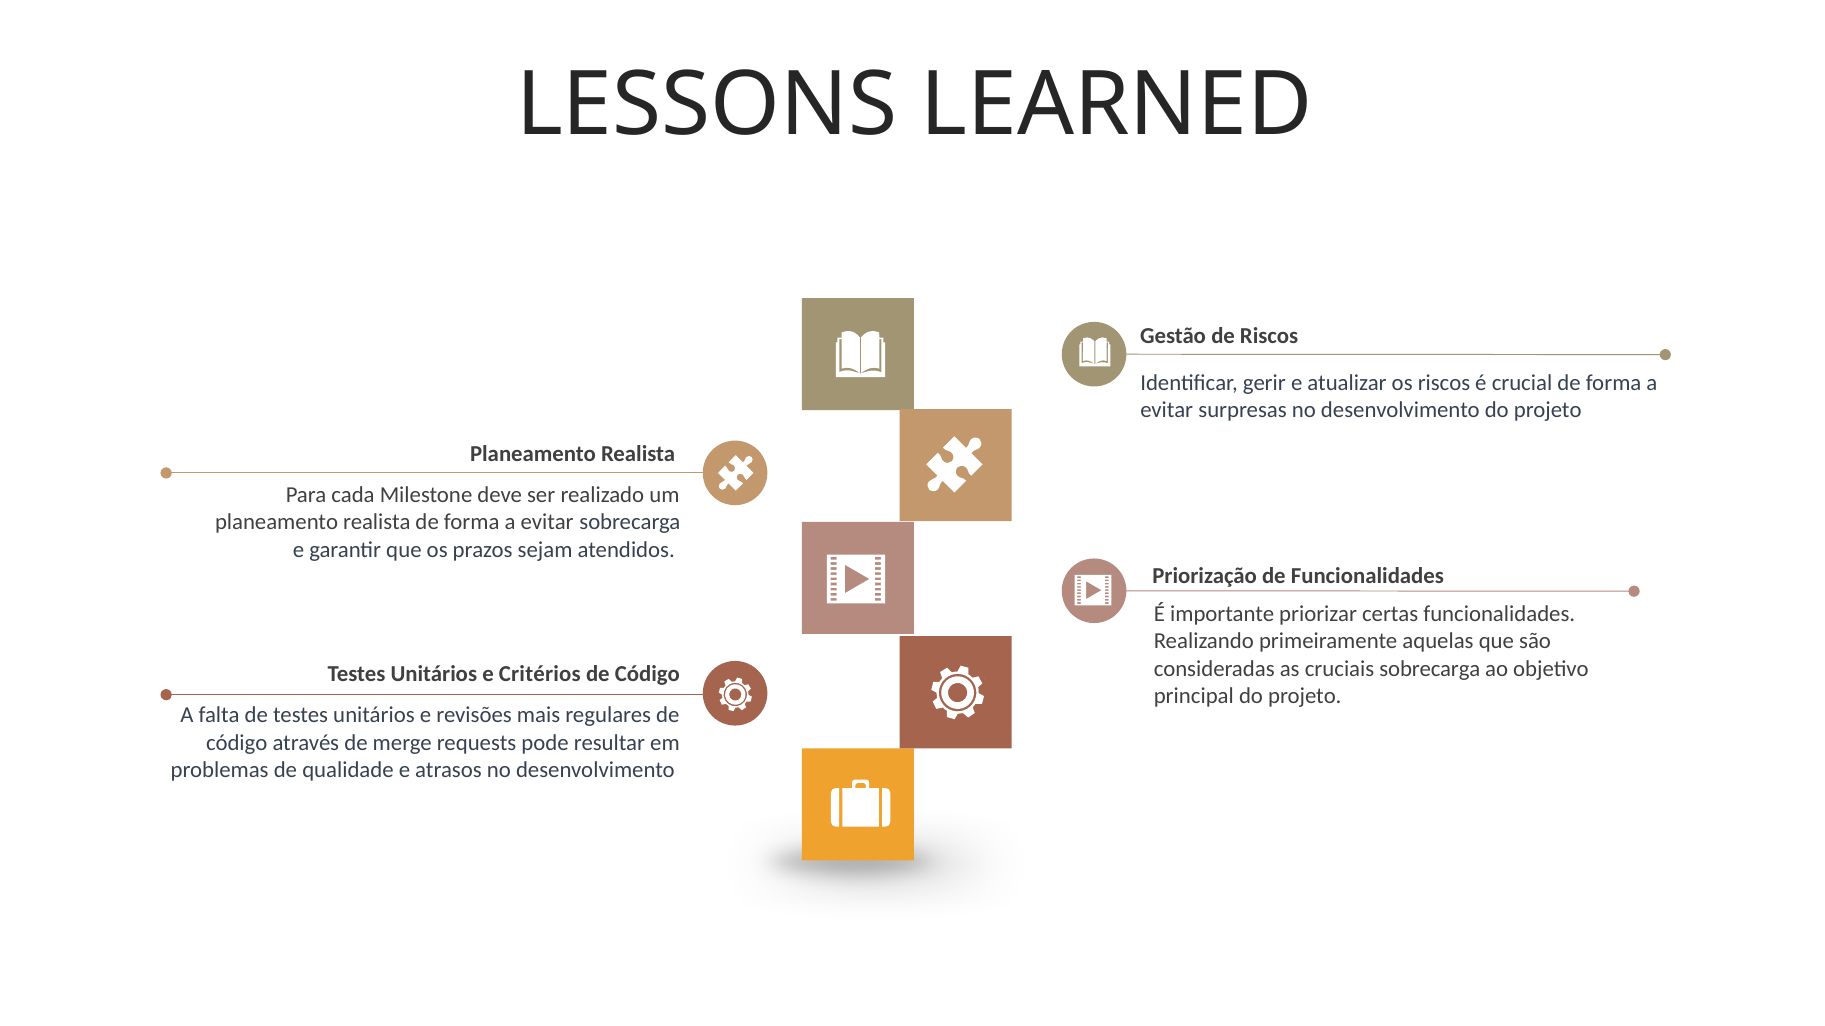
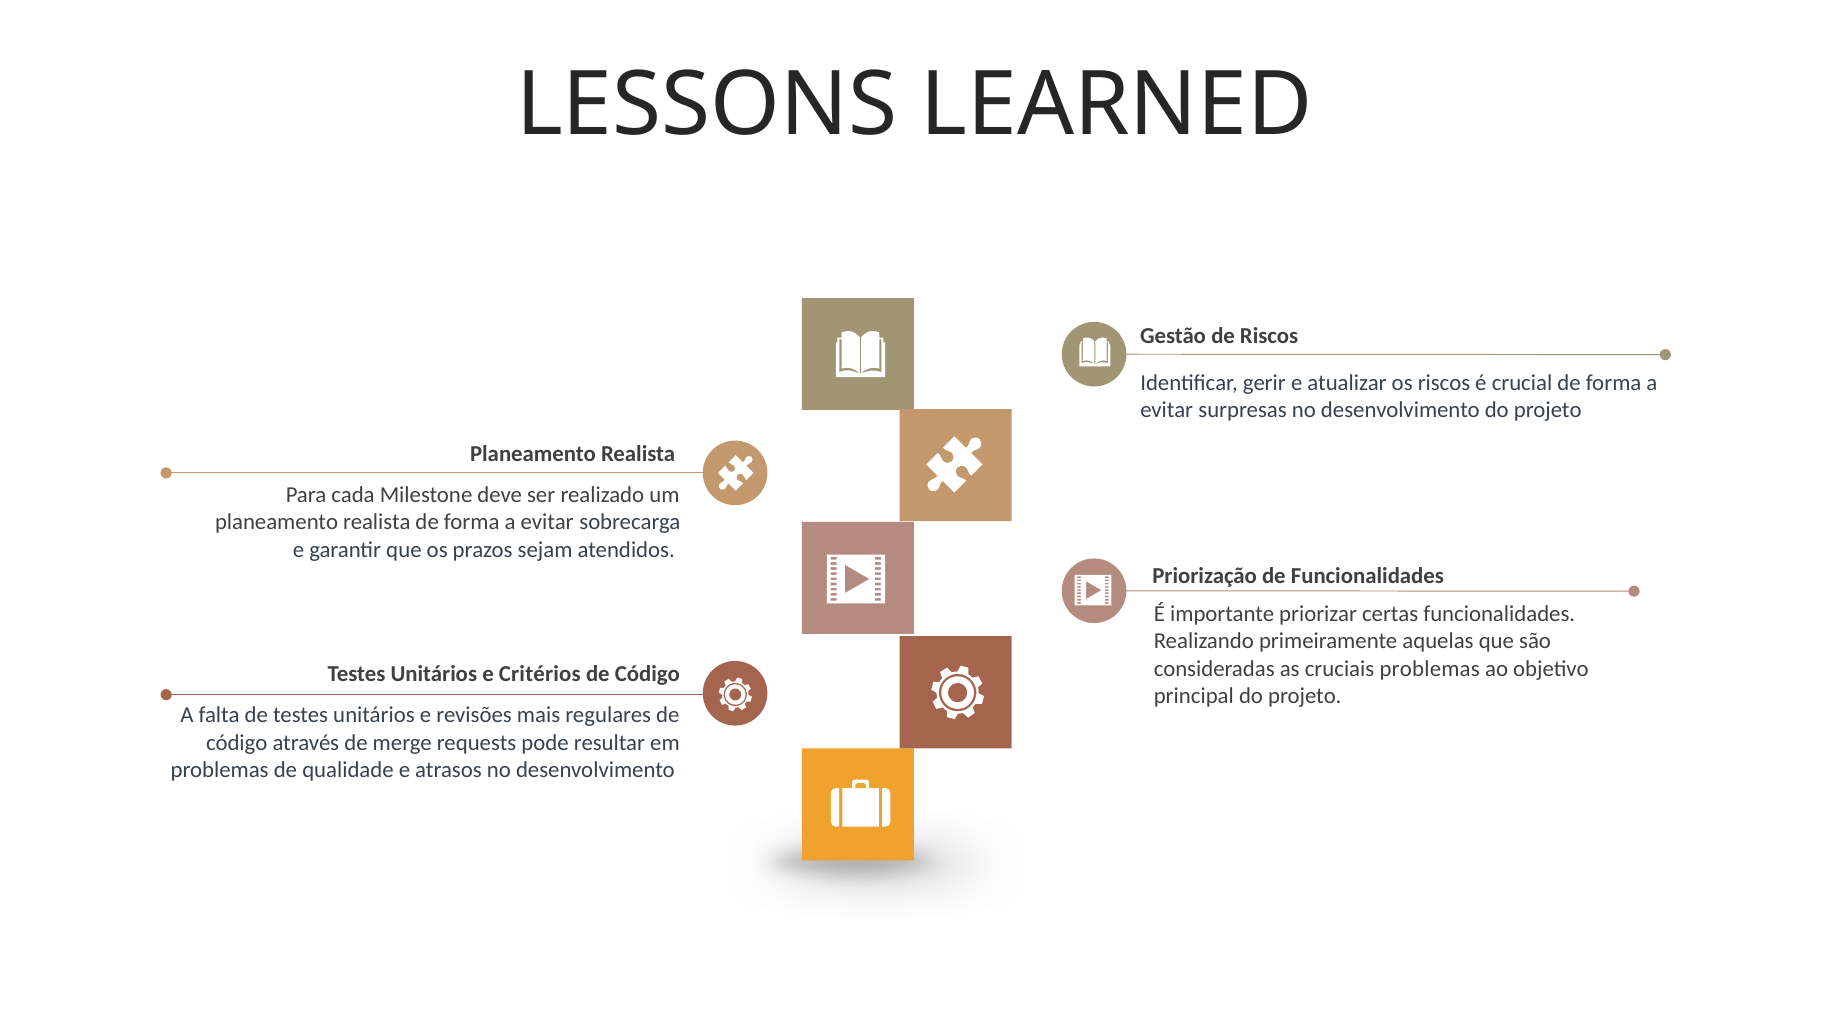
cruciais sobrecarga: sobrecarga -> problemas
